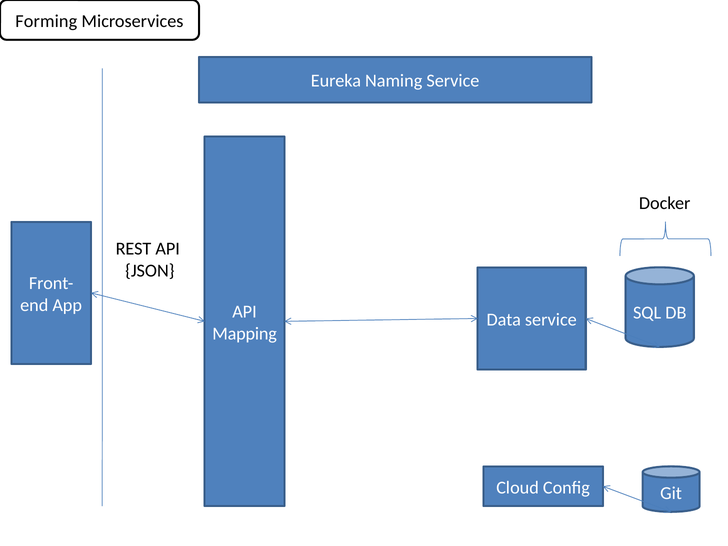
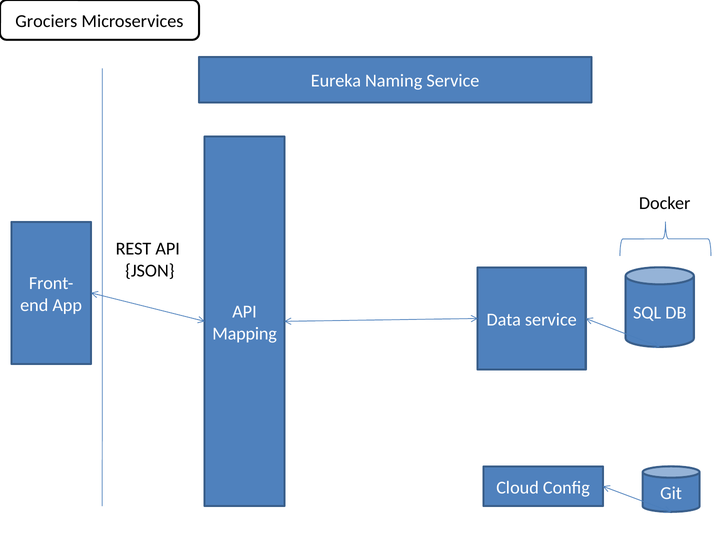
Forming: Forming -> Grociers
